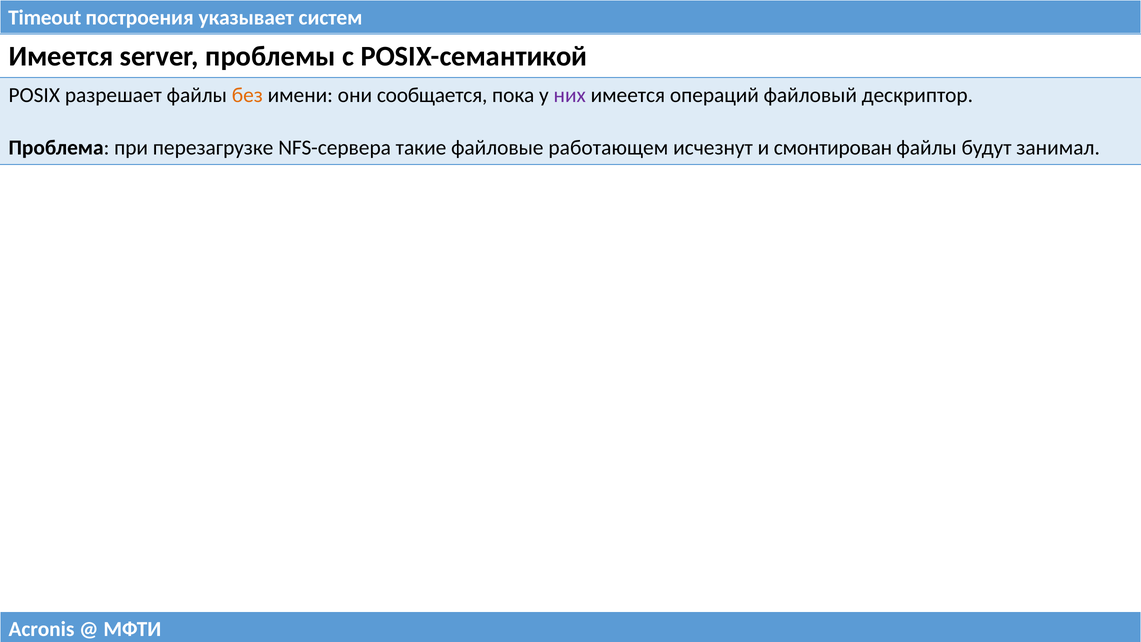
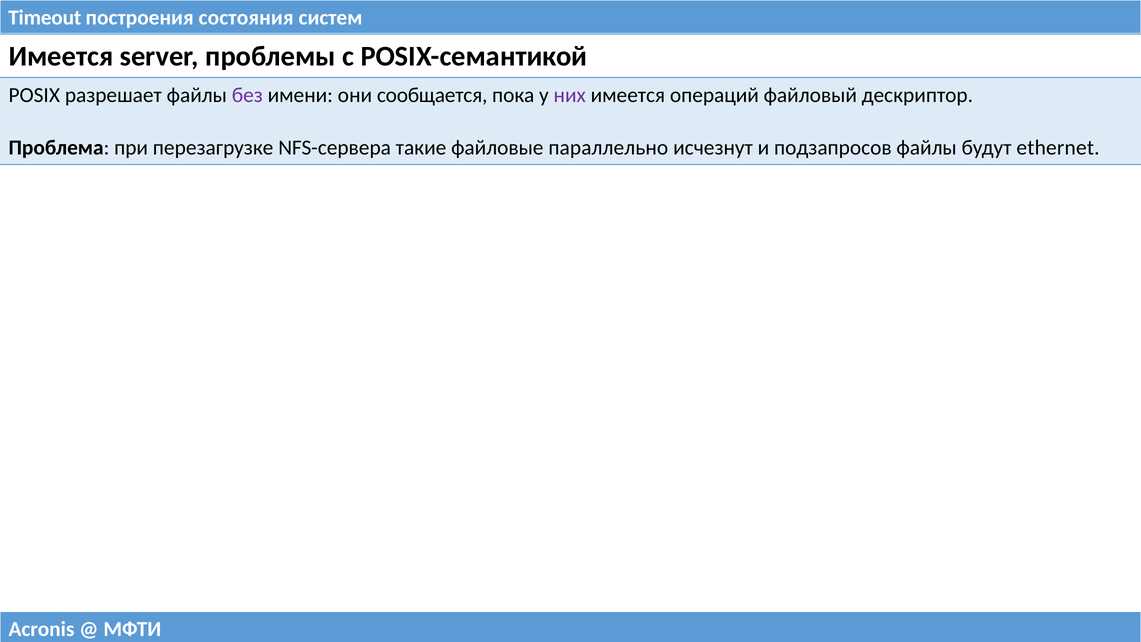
указывает: указывает -> состояния
без colour: orange -> purple
работающем: работающем -> параллельно
смонтирован: смонтирован -> подзапросов
занимал: занимал -> ethernet
